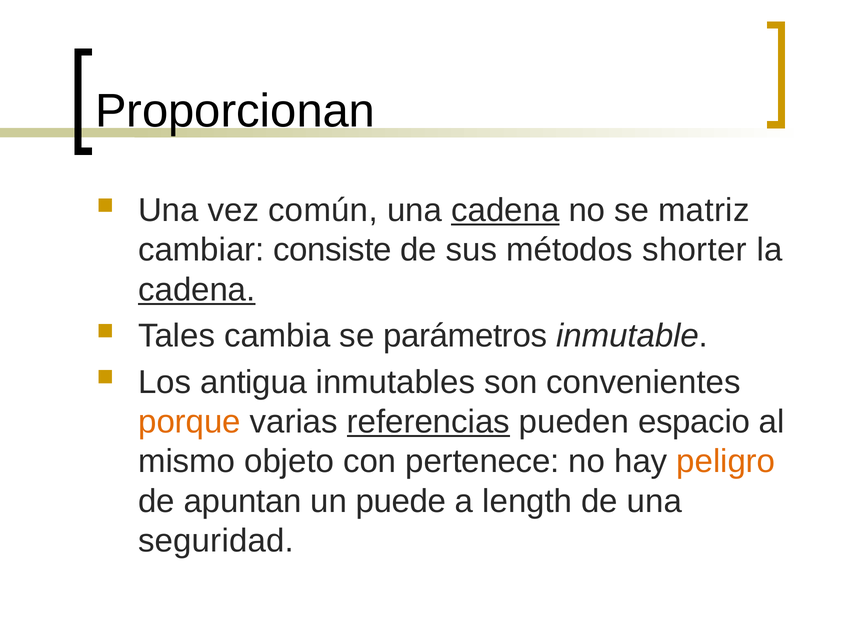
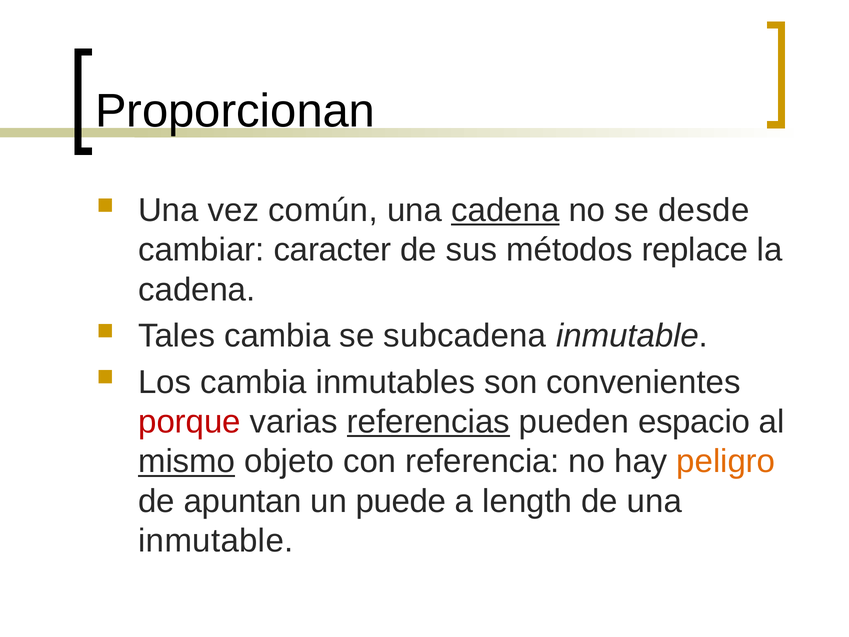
matriz: matriz -> desde
consiste: consiste -> caracter
shorter: shorter -> replace
cadena at (197, 290) underline: present -> none
parámetros: parámetros -> subcadena
Los antigua: antigua -> cambia
porque colour: orange -> red
mismo underline: none -> present
pertenece: pertenece -> referencia
seguridad at (216, 541): seguridad -> inmutable
